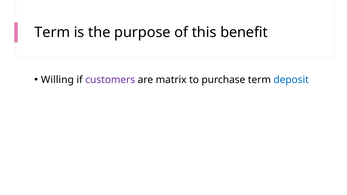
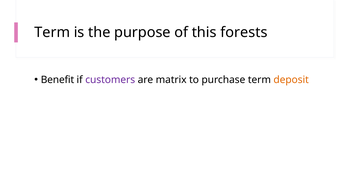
benefit: benefit -> forests
Willing: Willing -> Benefit
deposit colour: blue -> orange
